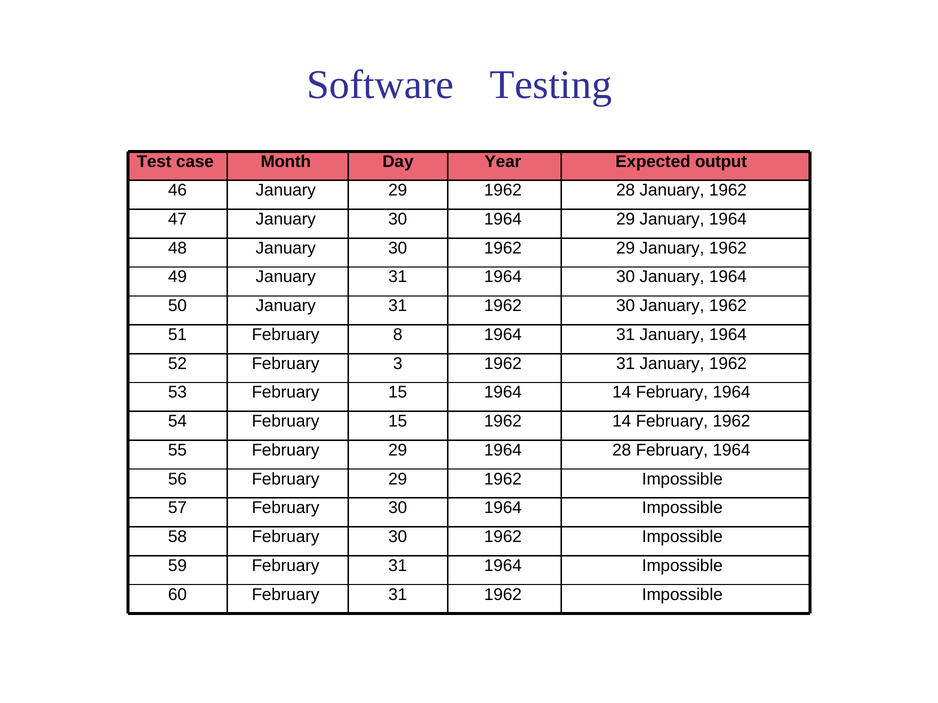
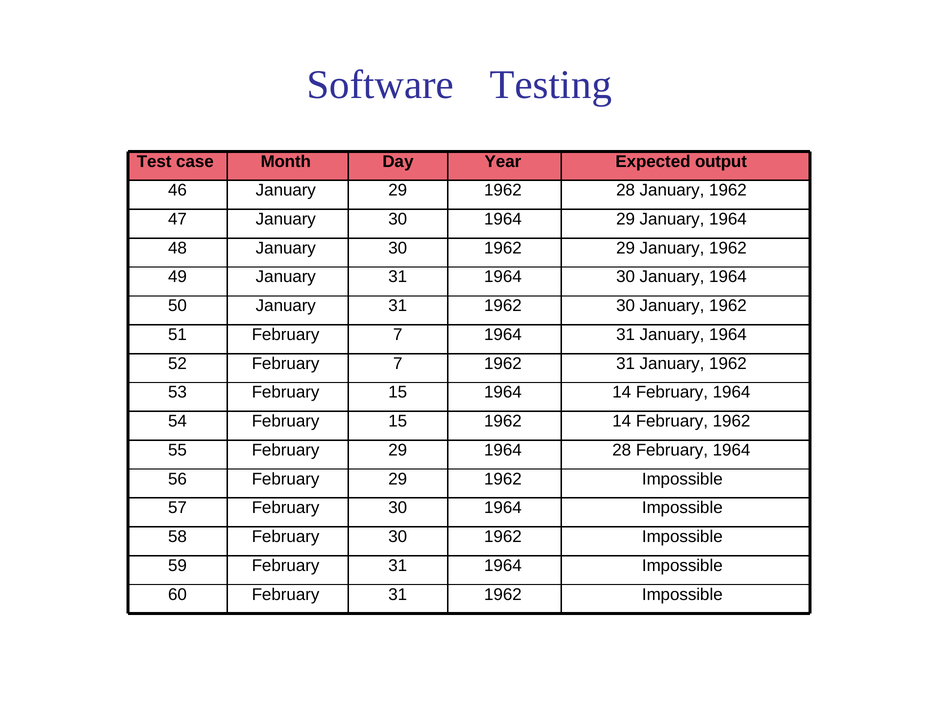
51 February 8: 8 -> 7
52 February 3: 3 -> 7
